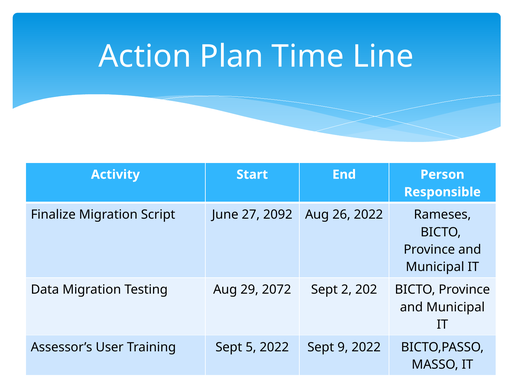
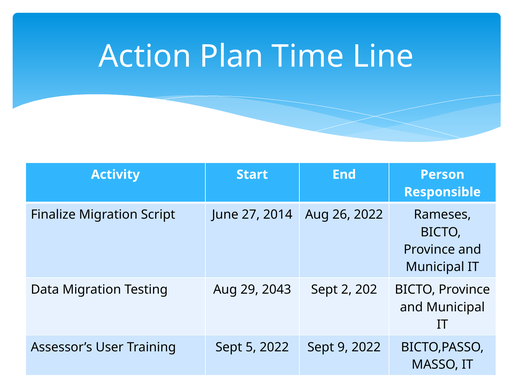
2092: 2092 -> 2014
2072: 2072 -> 2043
